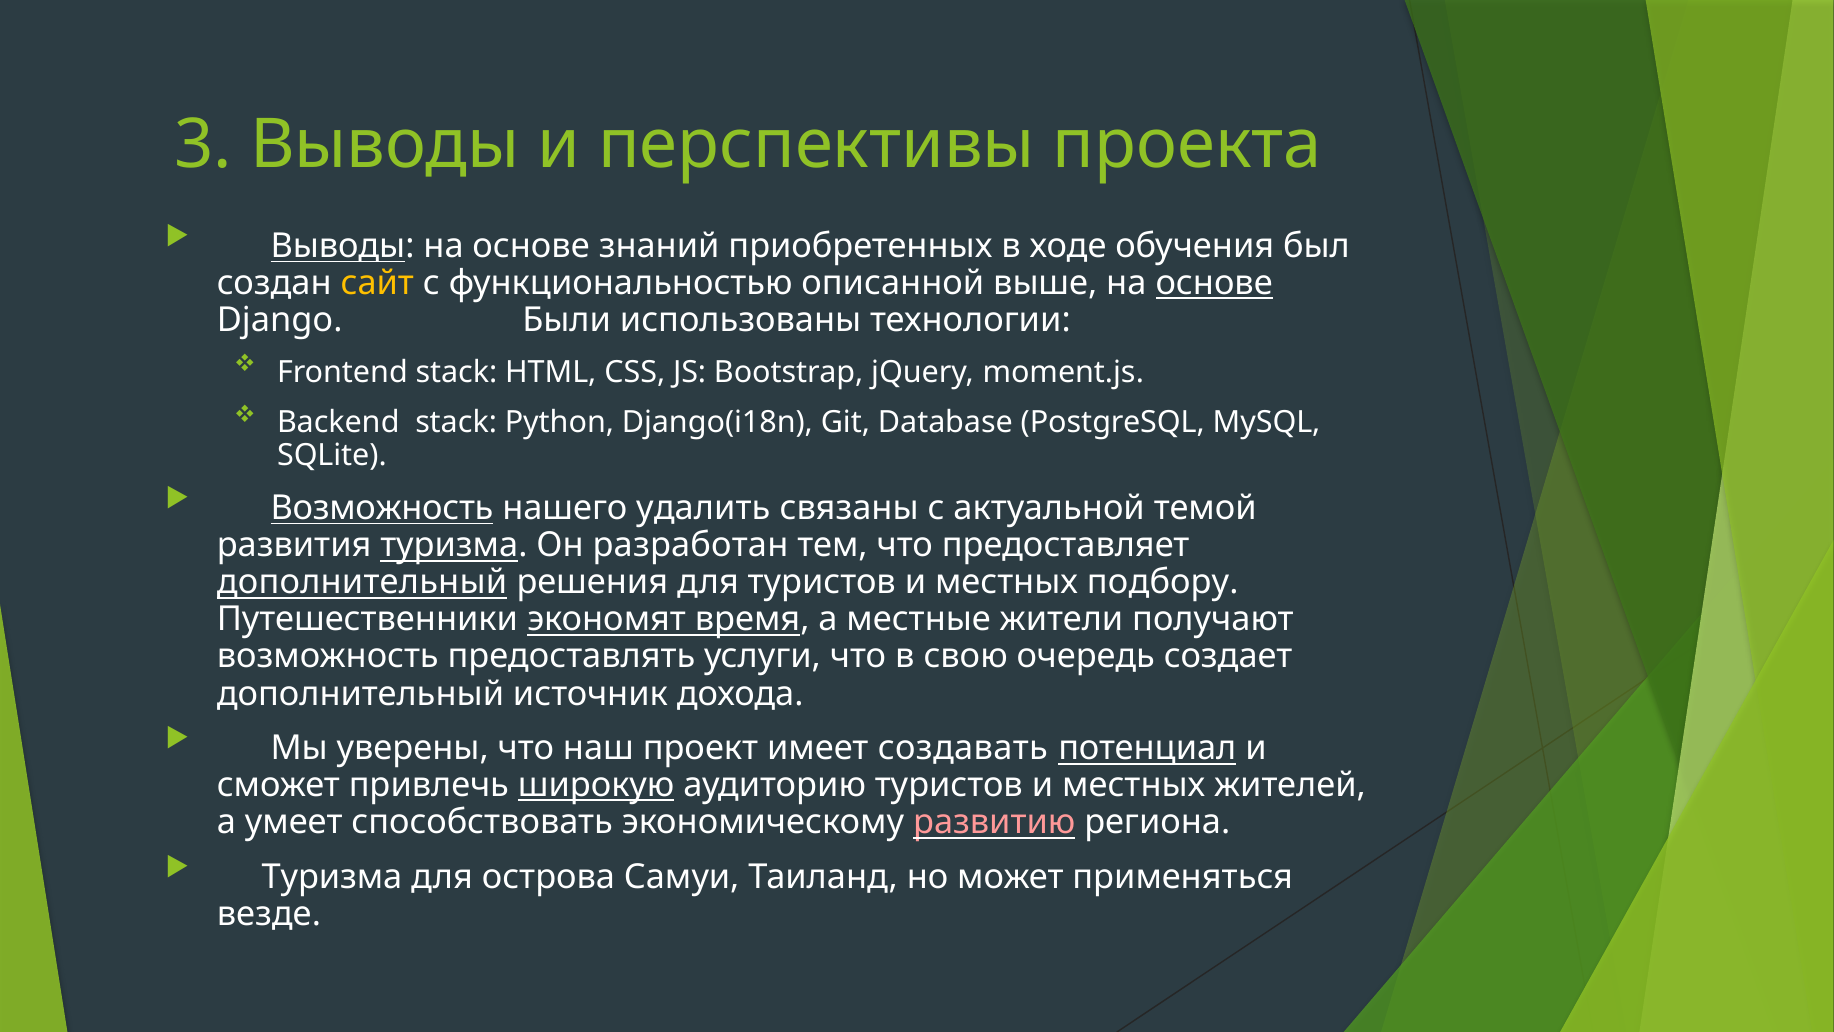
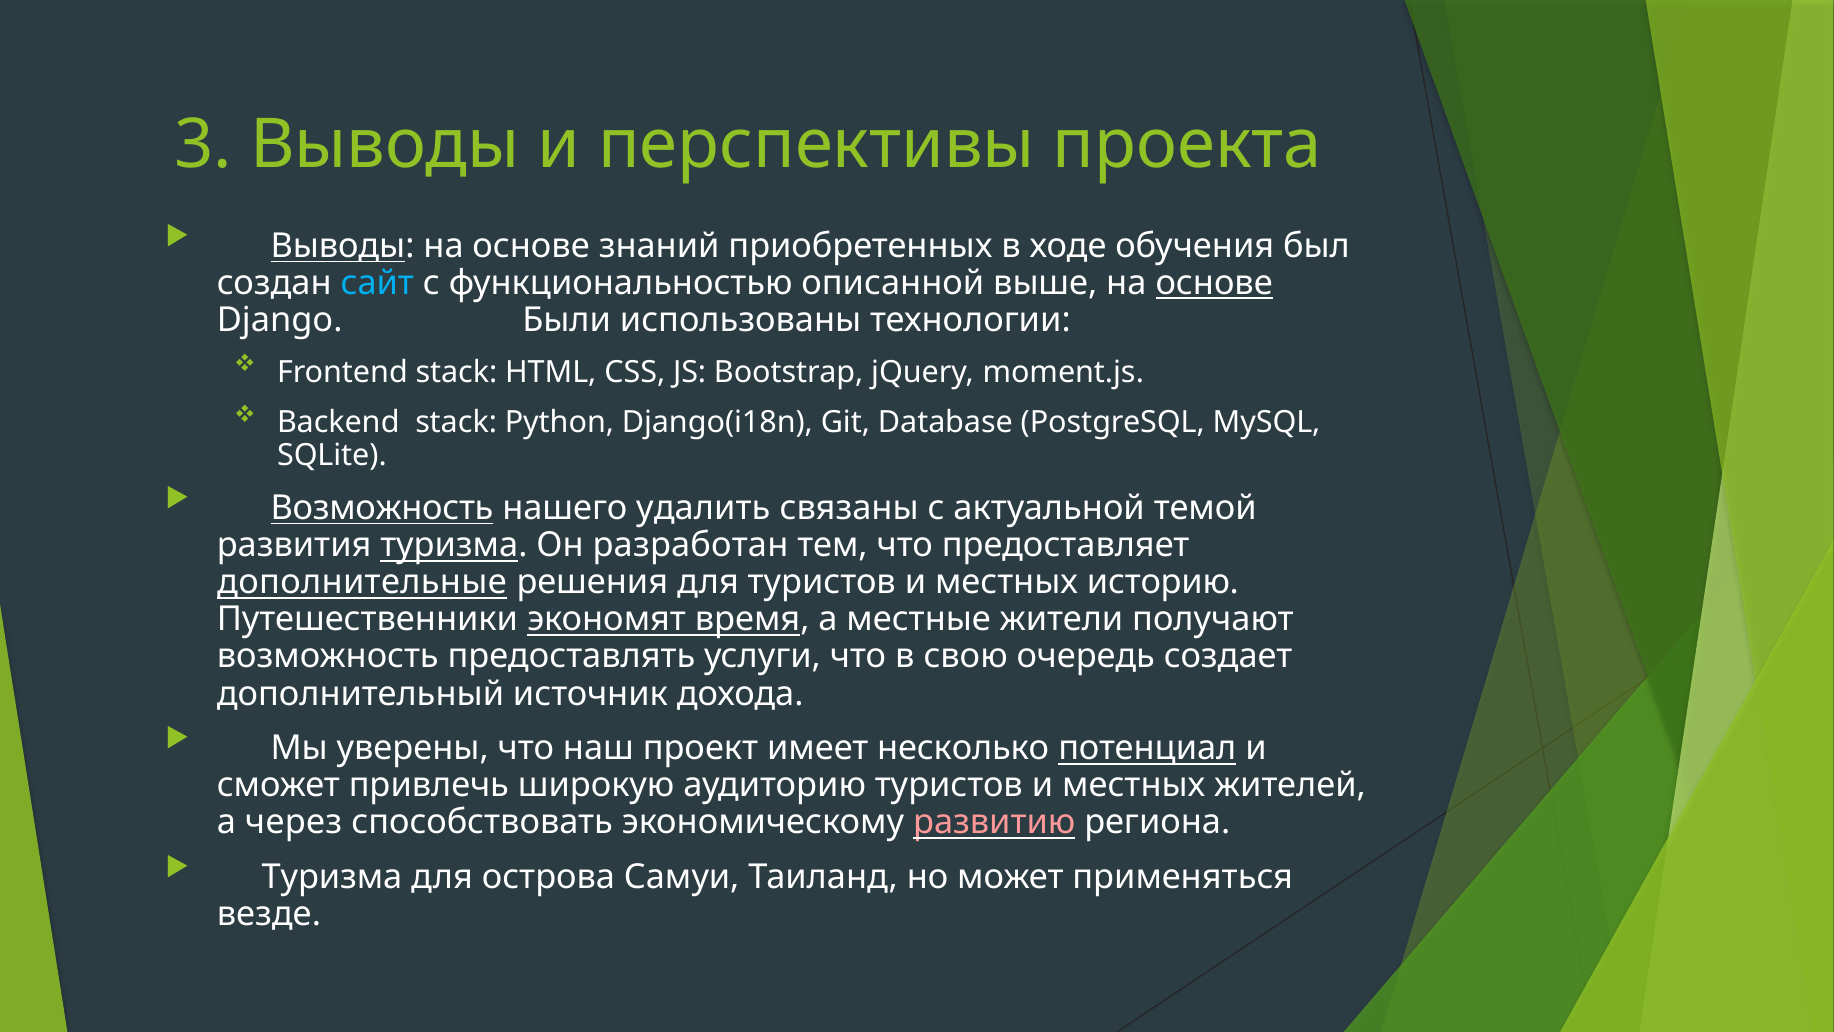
сайт colour: yellow -> light blue
дополнительный at (362, 582): дополнительный -> дополнительные
подбору: подбору -> историю
создавать: создавать -> несколько
широкую underline: present -> none
умеет: умеет -> через
